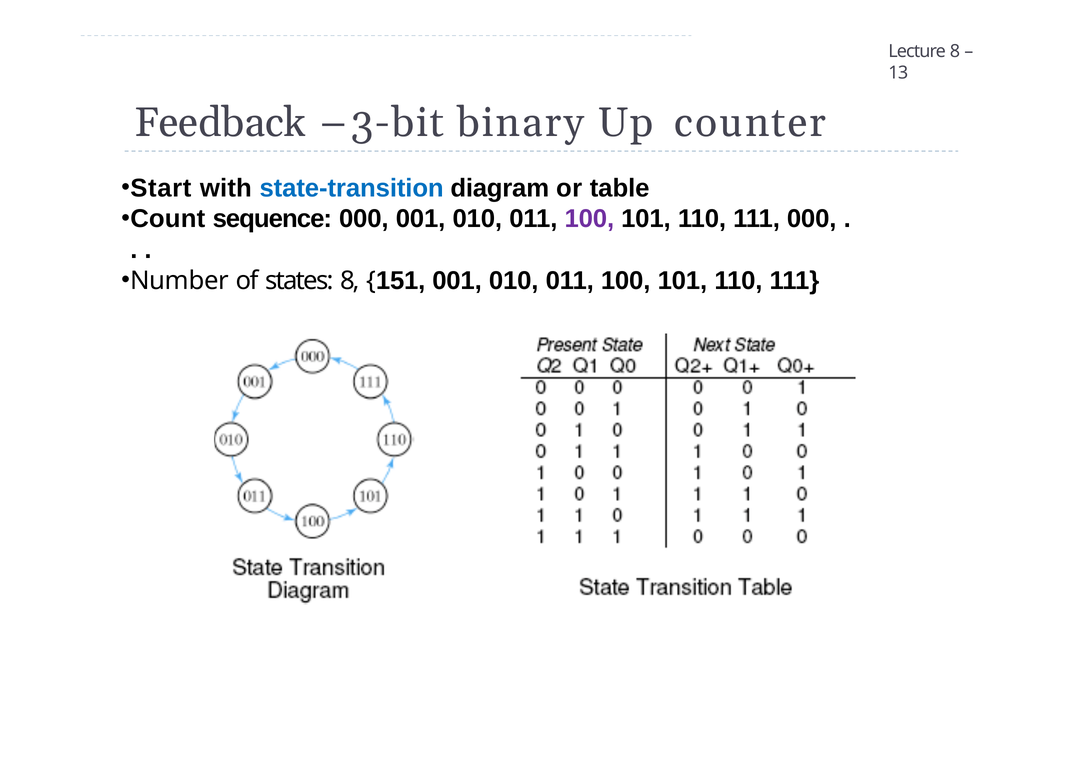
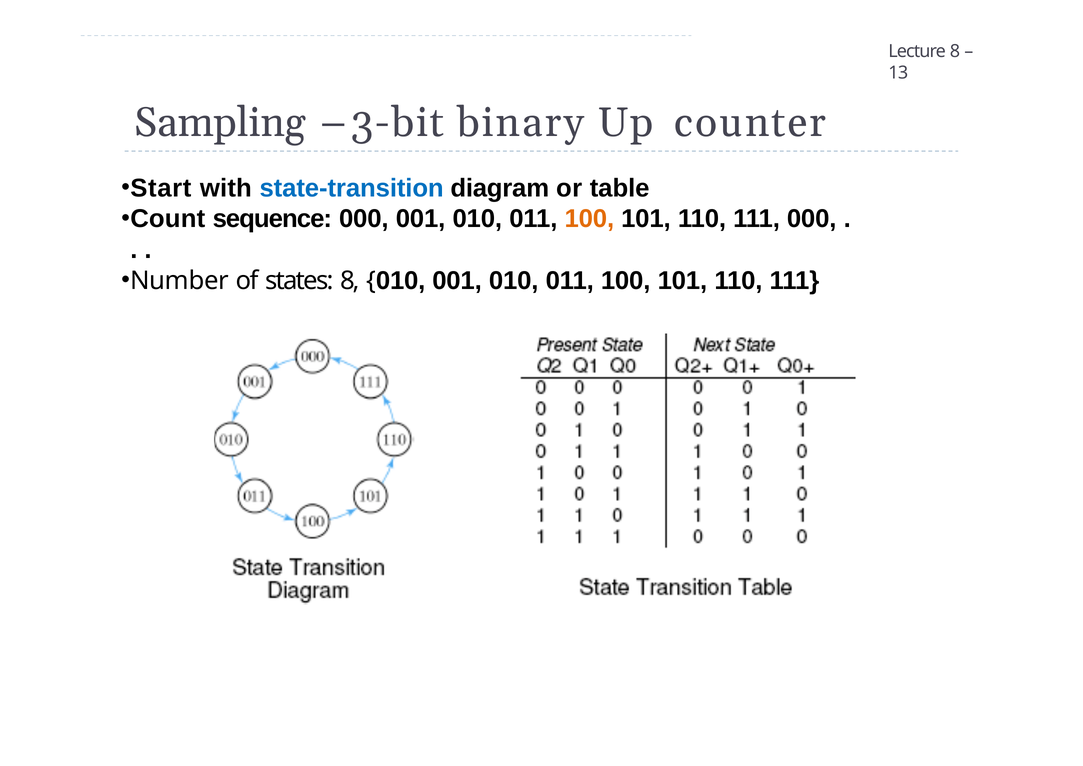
Feedback: Feedback -> Sampling
100 at (589, 219) colour: purple -> orange
151 at (401, 281): 151 -> 010
